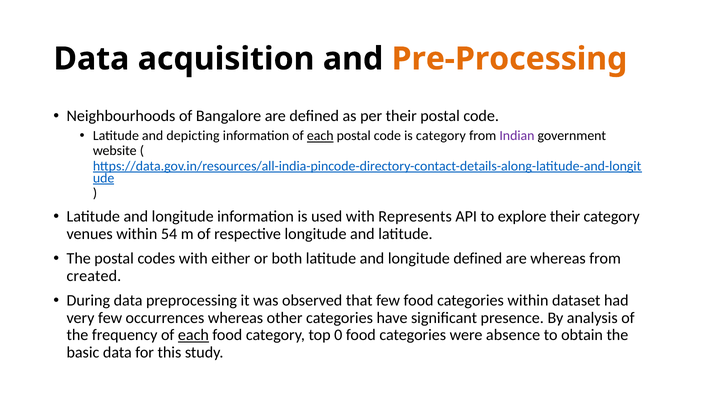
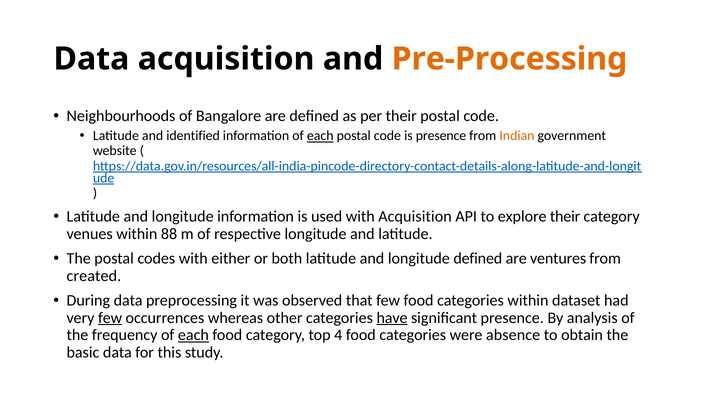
depicting: depicting -> identified
is category: category -> presence
Indian colour: purple -> orange
with Represents: Represents -> Acquisition
54: 54 -> 88
are whereas: whereas -> ventures
few at (110, 318) underline: none -> present
have underline: none -> present
0: 0 -> 4
